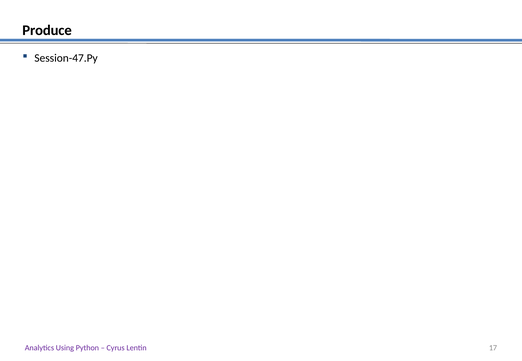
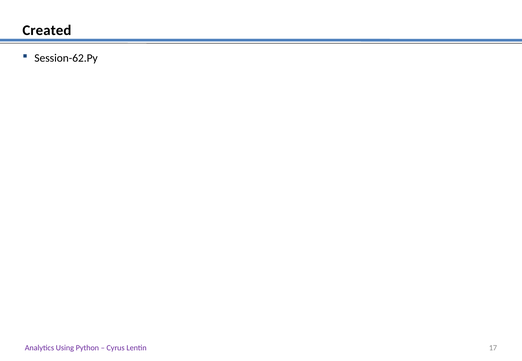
Produce: Produce -> Created
Session-47.Py: Session-47.Py -> Session-62.Py
